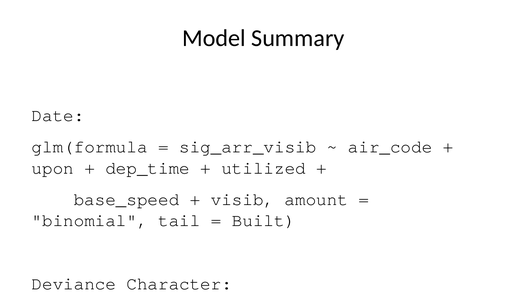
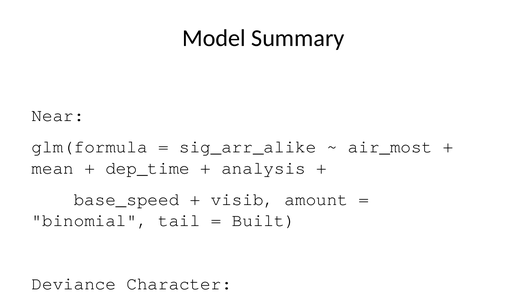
Date: Date -> Near
sig_arr_visib: sig_arr_visib -> sig_arr_alike
air_code: air_code -> air_most
upon: upon -> mean
utilized: utilized -> analysis
